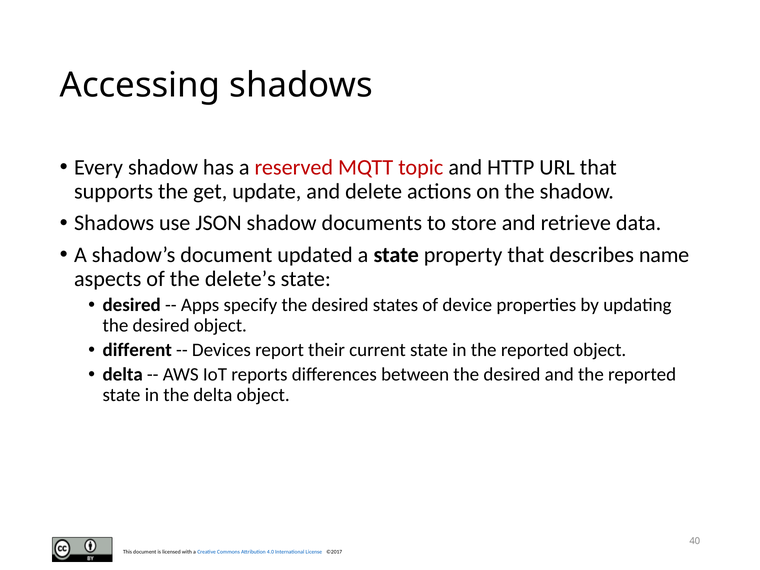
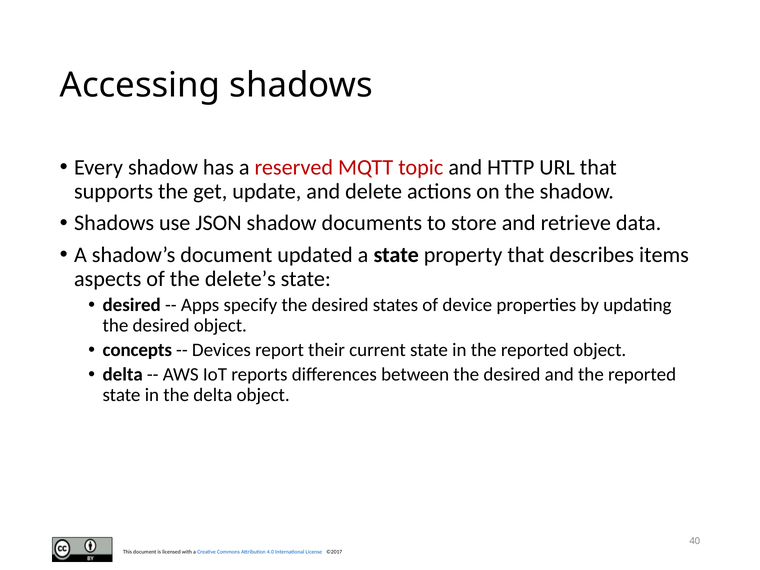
name: name -> items
different: different -> concepts
